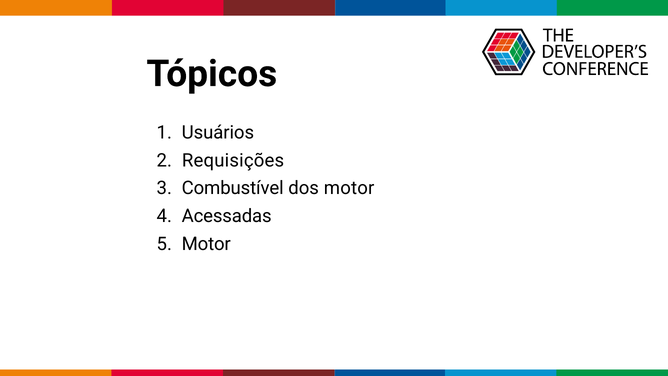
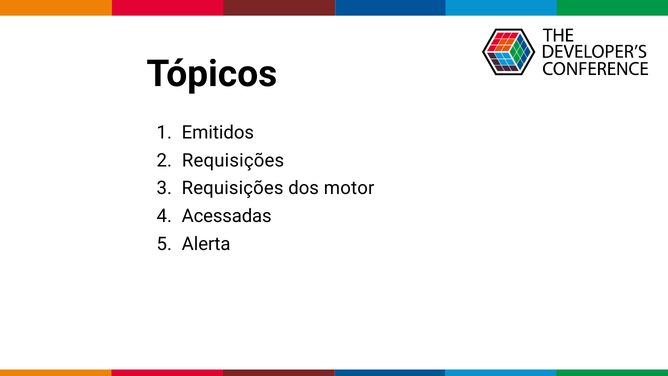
Usuários: Usuários -> Emitidos
Combustível at (233, 188): Combustível -> Requisições
Motor at (206, 244): Motor -> Alerta
